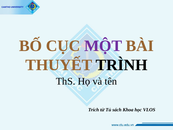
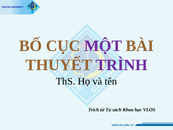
TRÌNH colour: black -> purple
